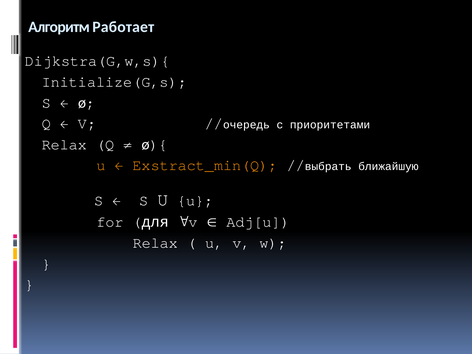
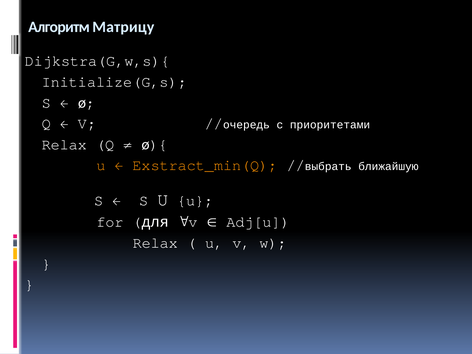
Работает: Работает -> Матрицу
